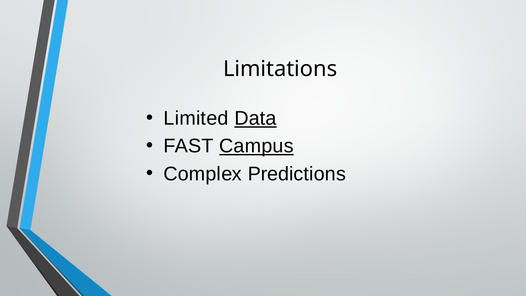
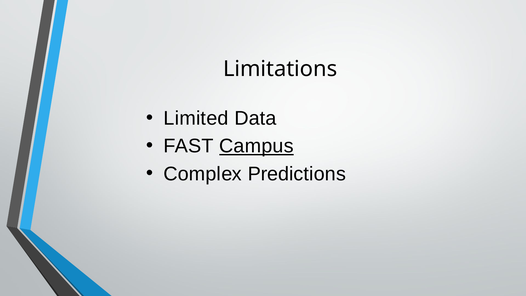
Data underline: present -> none
